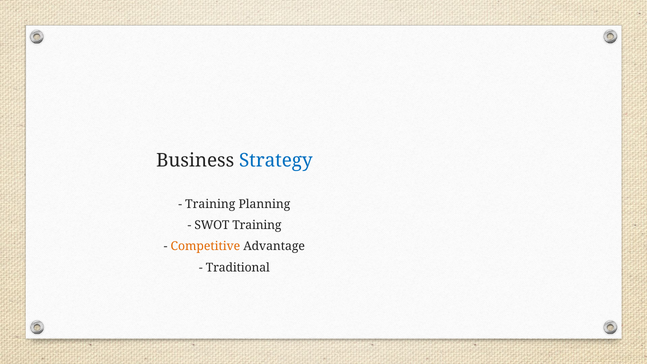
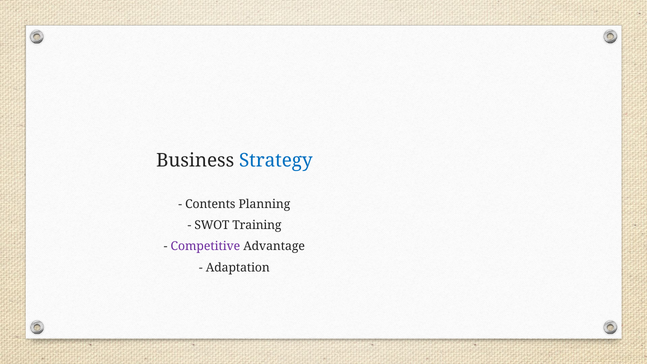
Training at (210, 204): Training -> Contents
Competitive colour: orange -> purple
Traditional: Traditional -> Adaptation
